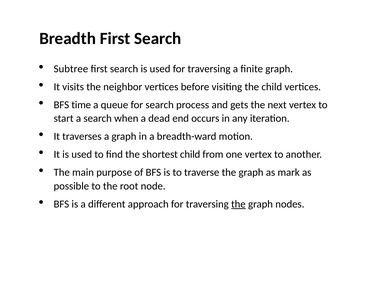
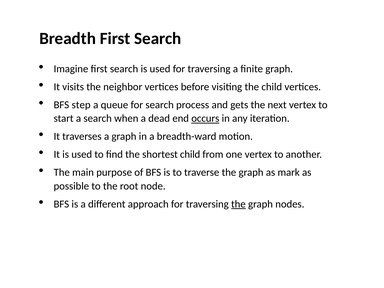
Subtree: Subtree -> Imagine
time: time -> step
occurs underline: none -> present
